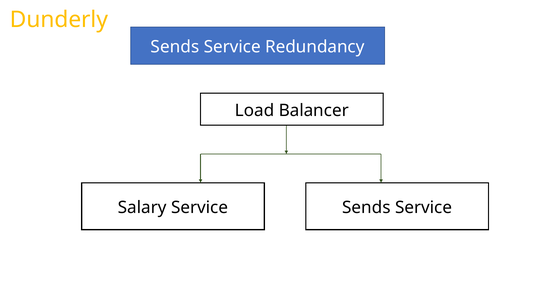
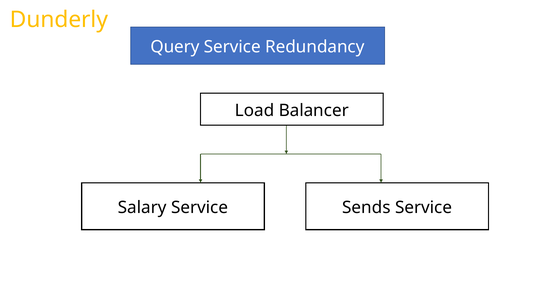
Sends at (175, 47): Sends -> Query
